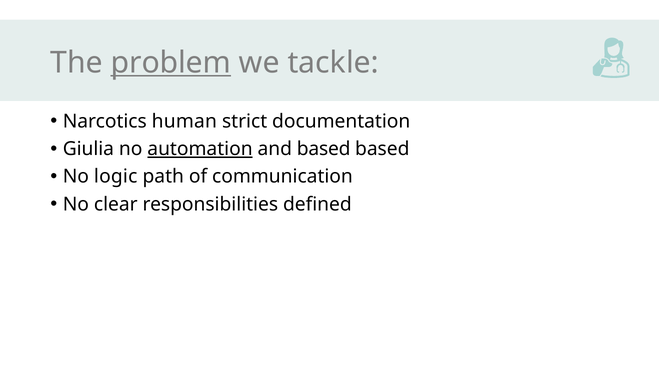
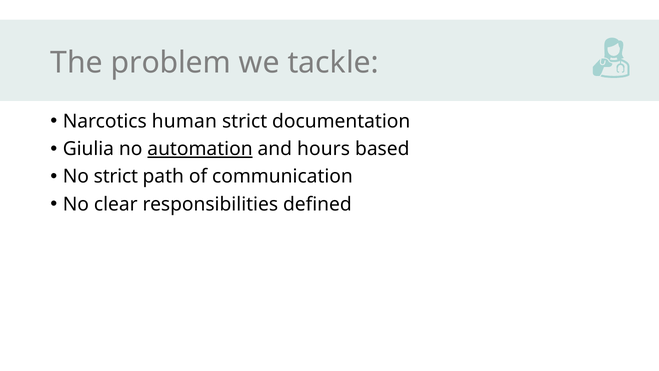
problem underline: present -> none
and based: based -> hours
No logic: logic -> strict
